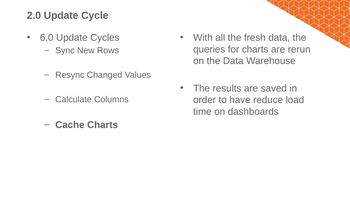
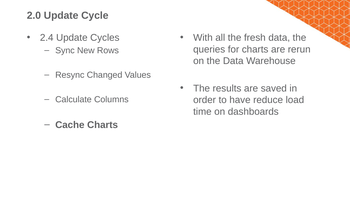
6.0: 6.0 -> 2.4
